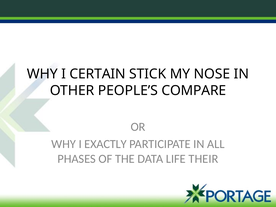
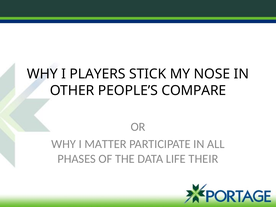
CERTAIN: CERTAIN -> PLAYERS
EXACTLY: EXACTLY -> MATTER
